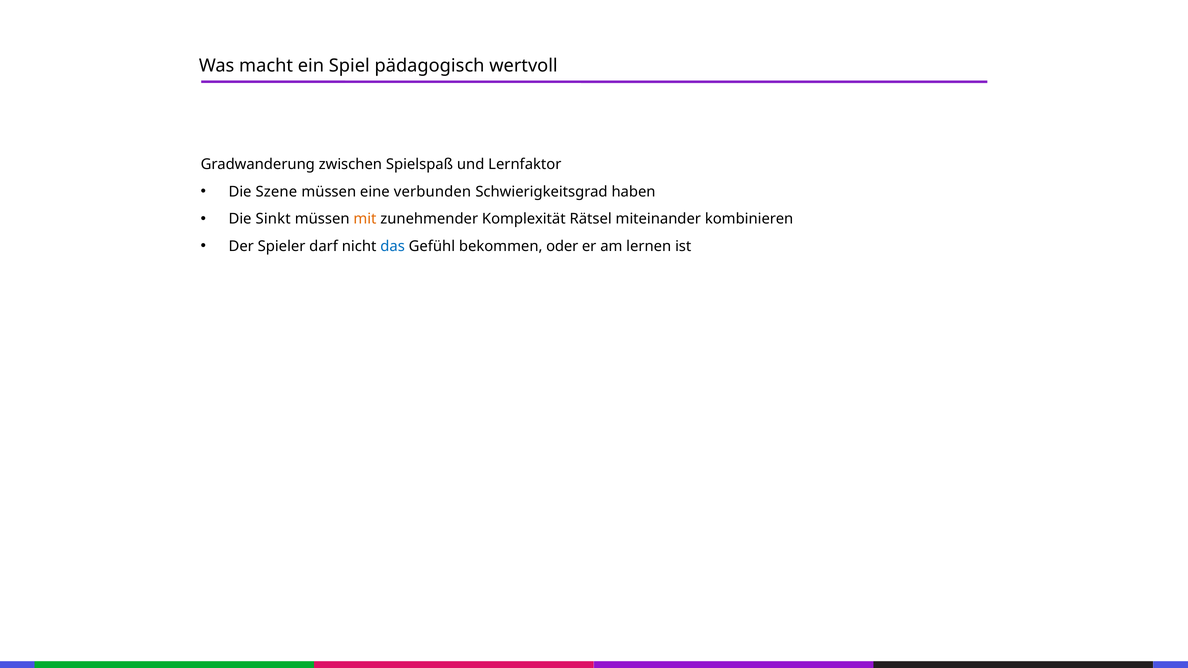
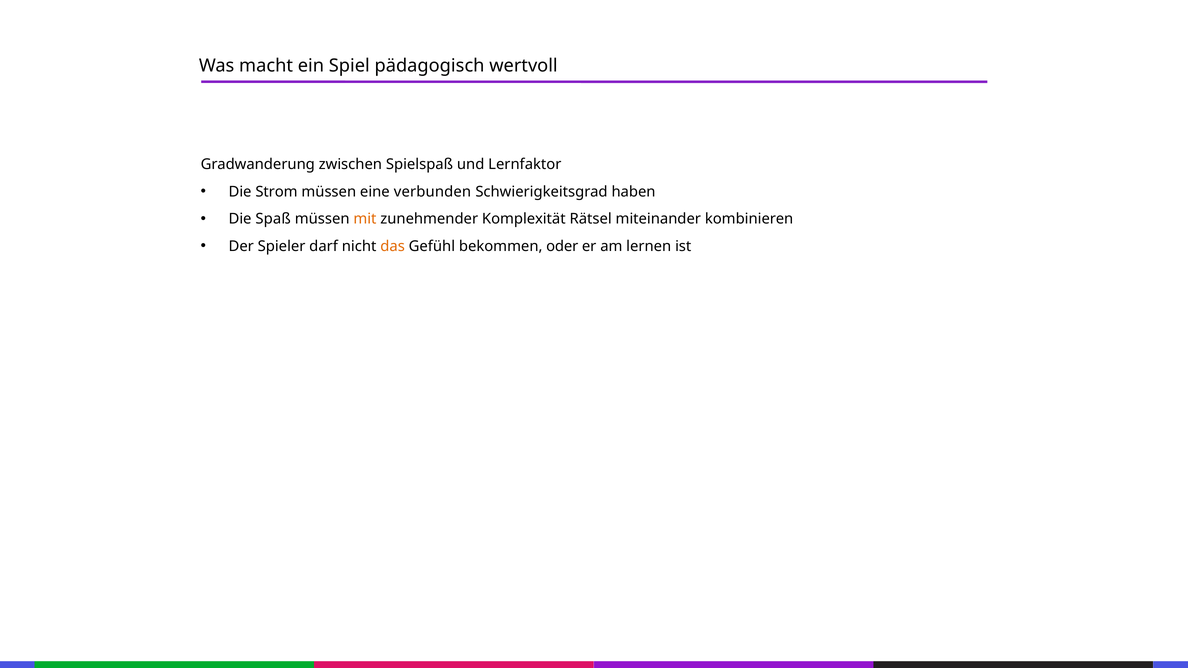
Szene: Szene -> Strom
Sinkt: Sinkt -> Spaß
das colour: blue -> orange
